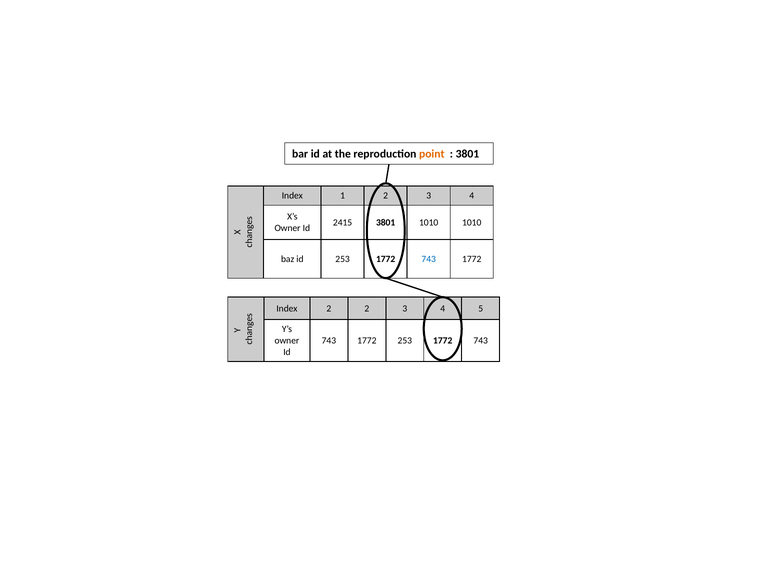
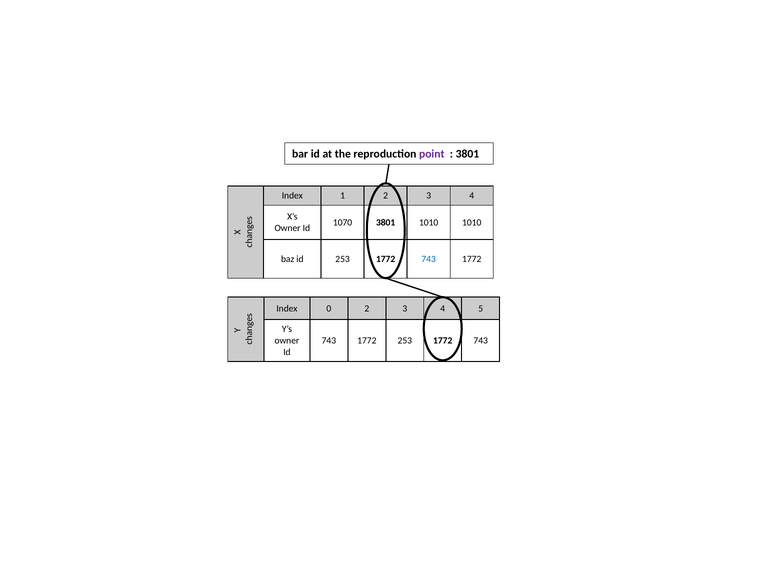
point colour: orange -> purple
2415: 2415 -> 1070
Index 2: 2 -> 0
